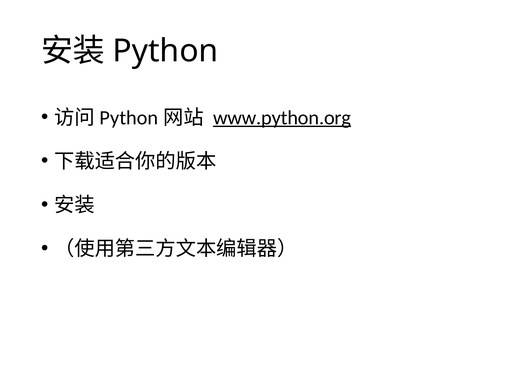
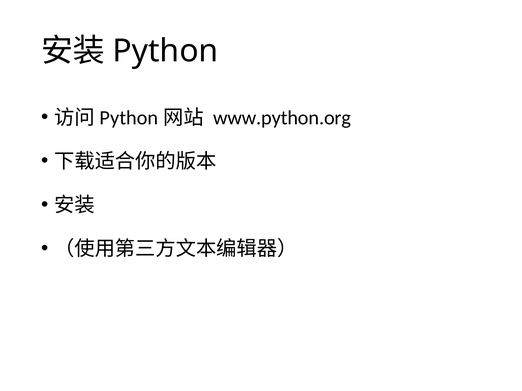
www.python.org underline: present -> none
